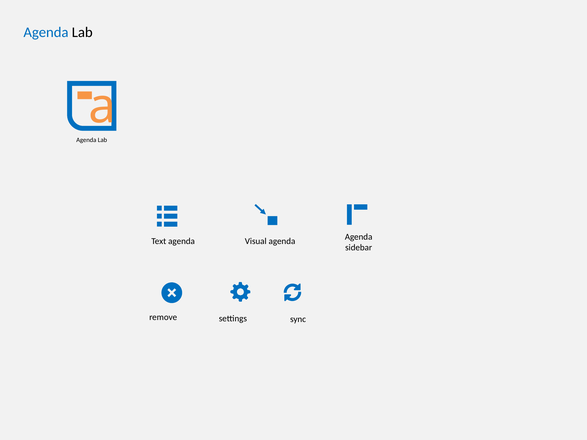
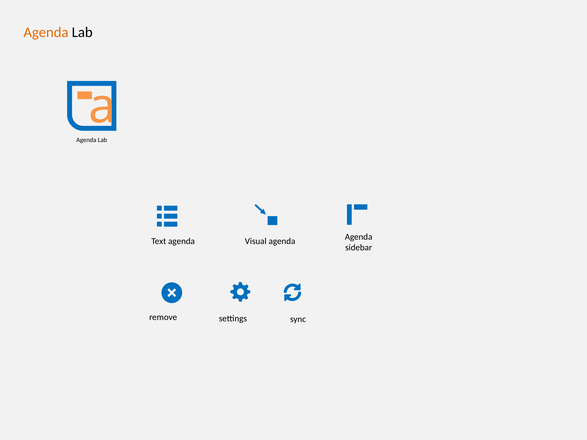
Agenda at (46, 32) colour: blue -> orange
